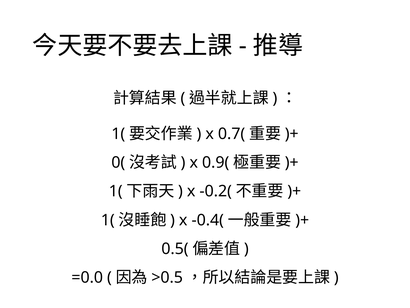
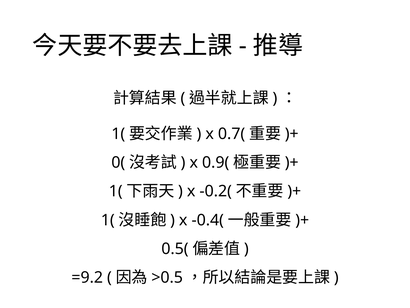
=0.0: =0.0 -> =9.2
